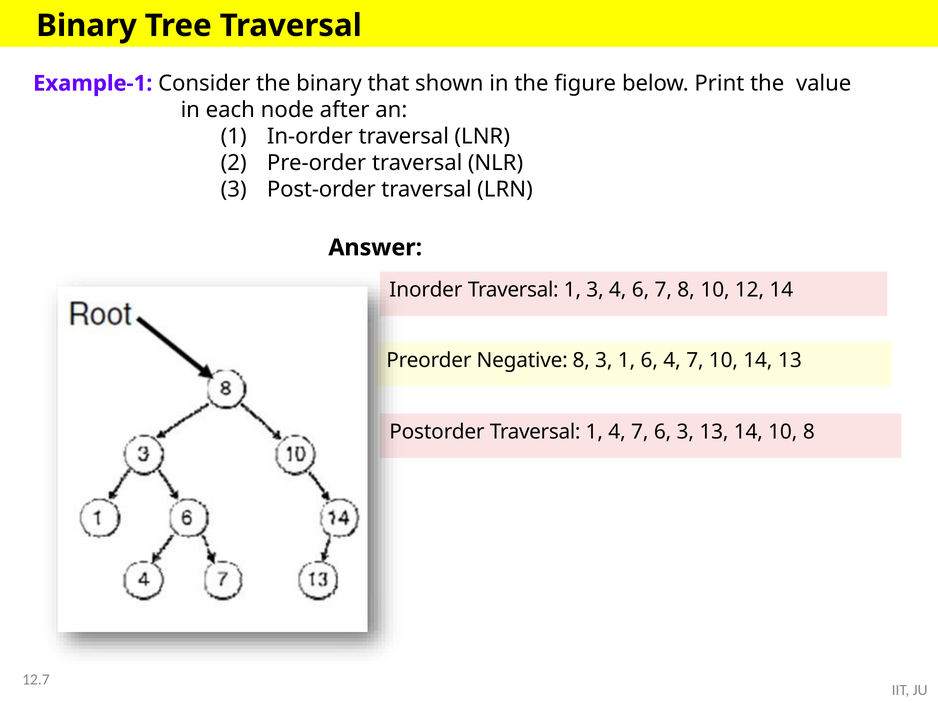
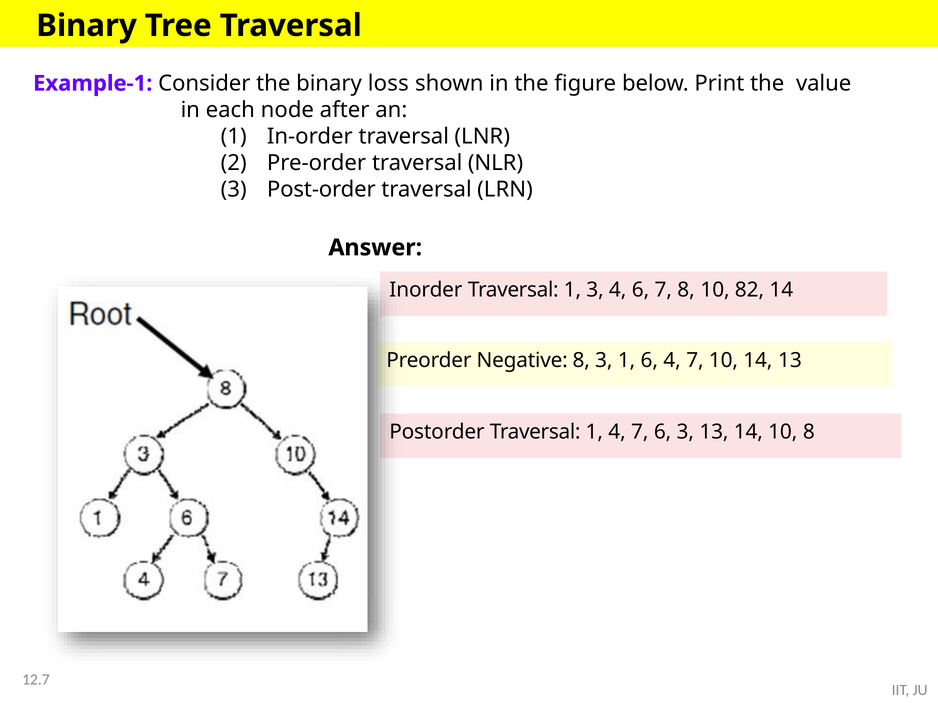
that: that -> loss
12: 12 -> 82
